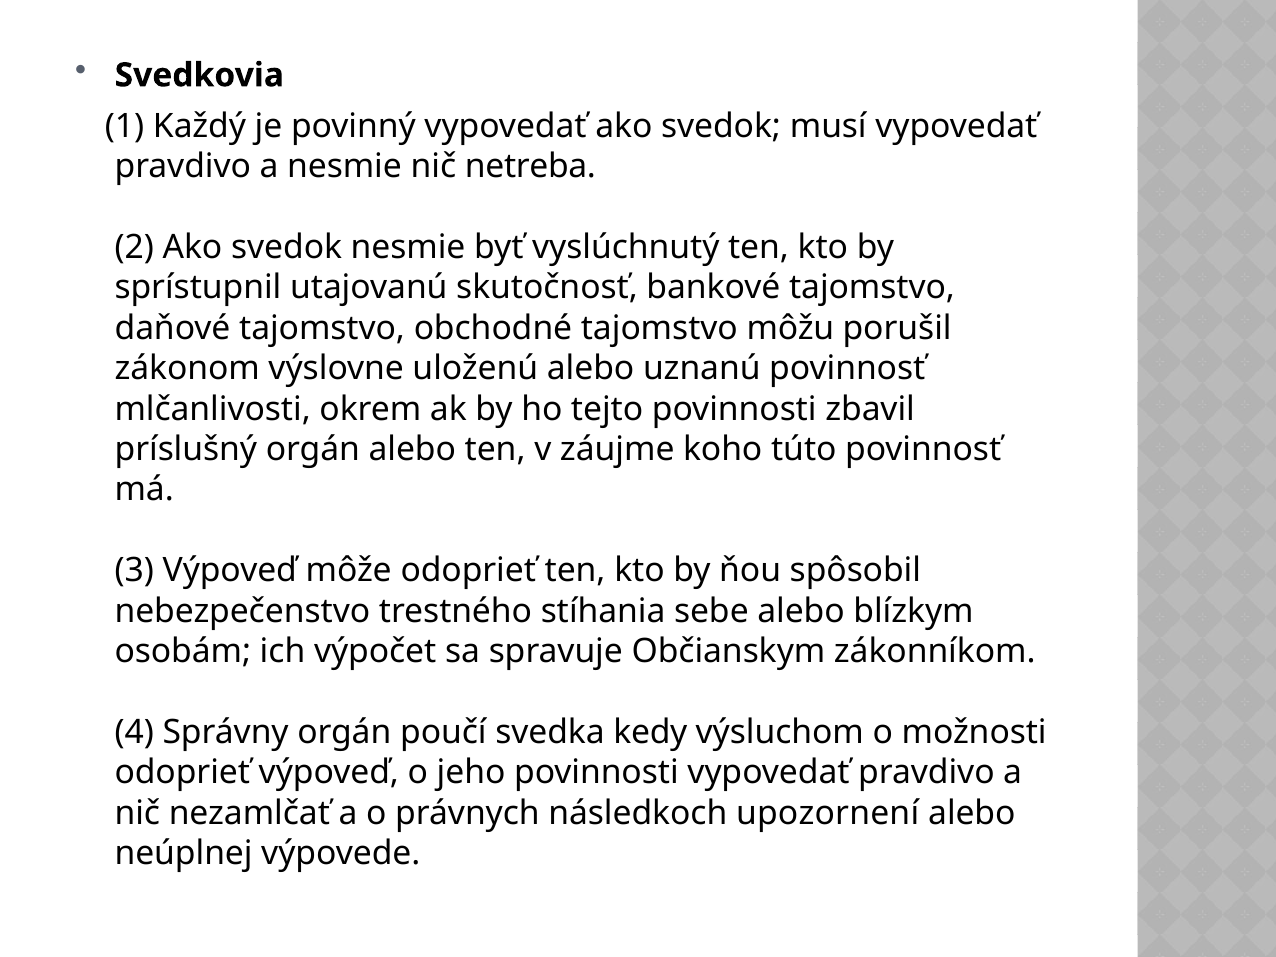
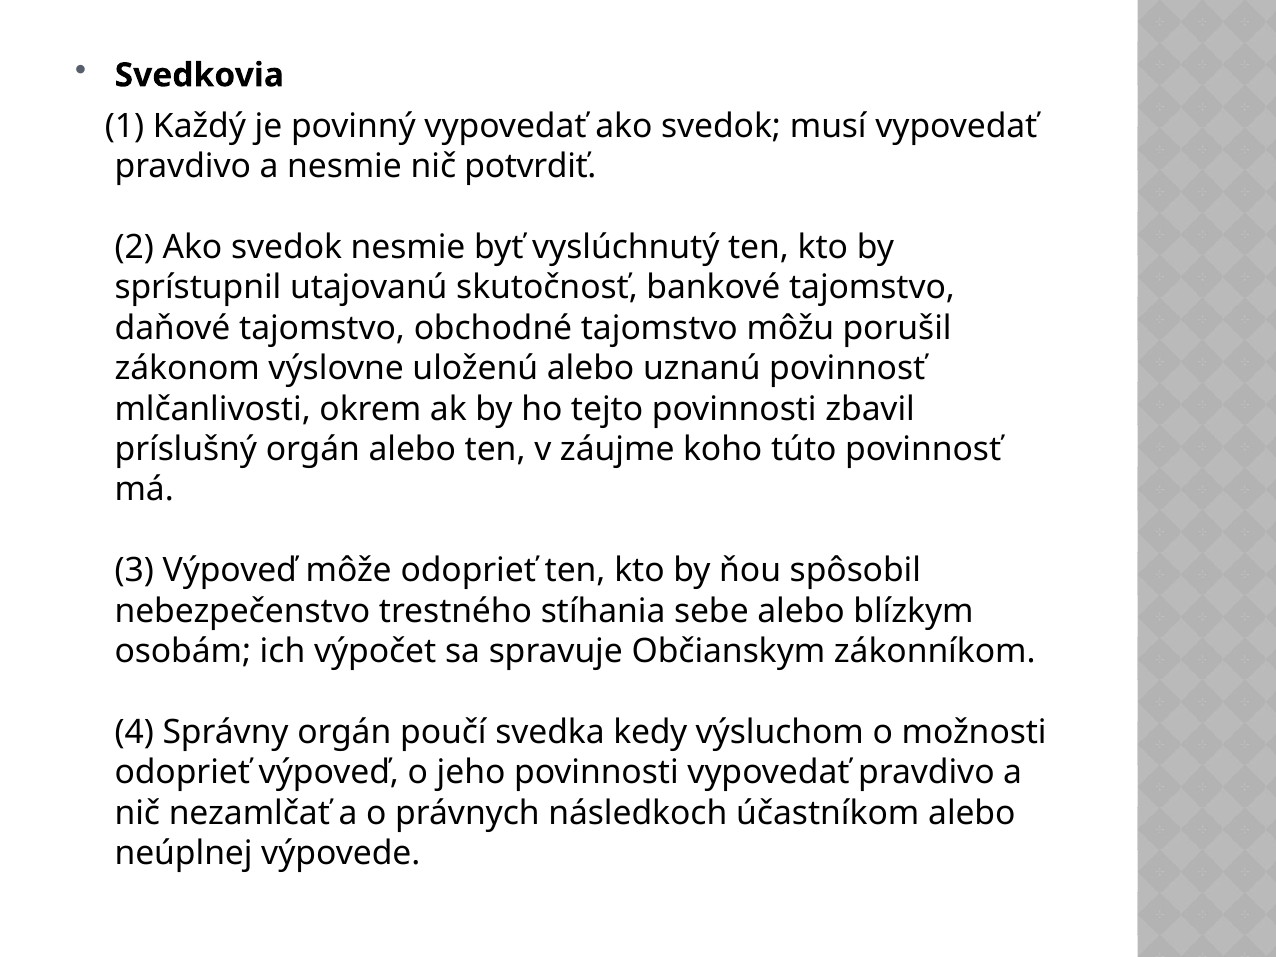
netreba: netreba -> potvrdiť
upozornení: upozornení -> účastníkom
